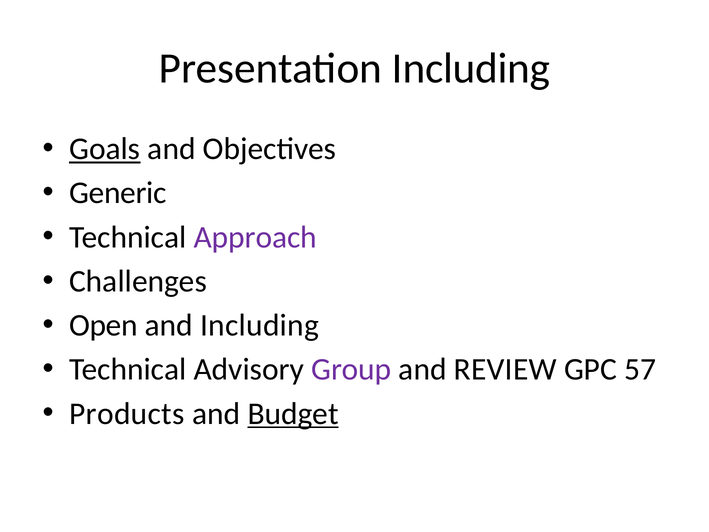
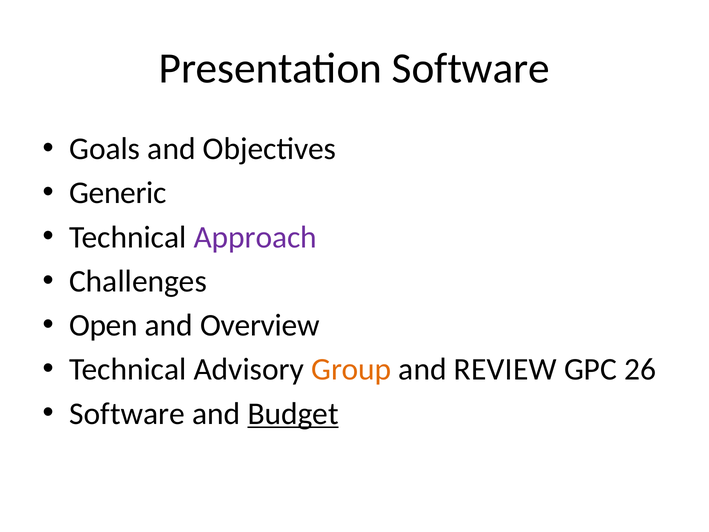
Presentation Including: Including -> Software
Goals underline: present -> none
and Including: Including -> Overview
Group colour: purple -> orange
57: 57 -> 26
Products at (127, 414): Products -> Software
